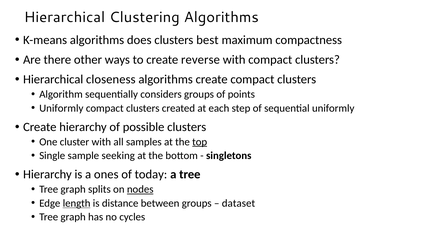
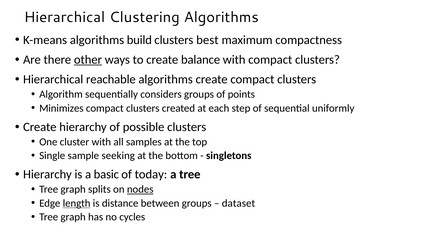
does: does -> build
other underline: none -> present
reverse: reverse -> balance
closeness: closeness -> reachable
Uniformly at (61, 108): Uniformly -> Minimizes
top underline: present -> none
ones: ones -> basic
